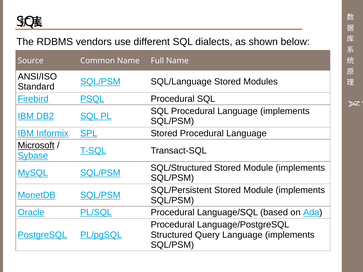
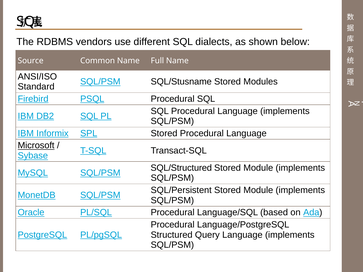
SQL/Language: SQL/Language -> SQL/Stusname
